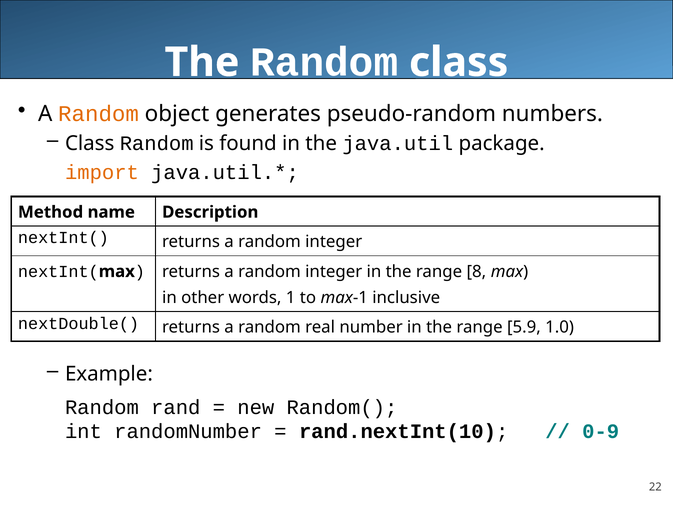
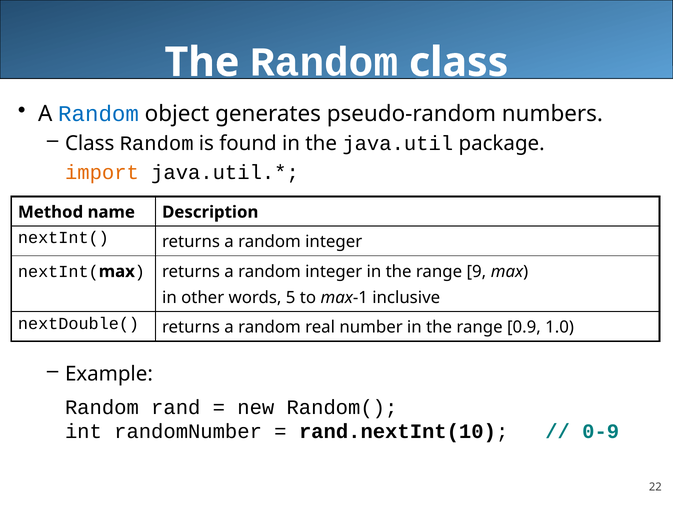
Random at (99, 114) colour: orange -> blue
8: 8 -> 9
1: 1 -> 5
5.9: 5.9 -> 0.9
